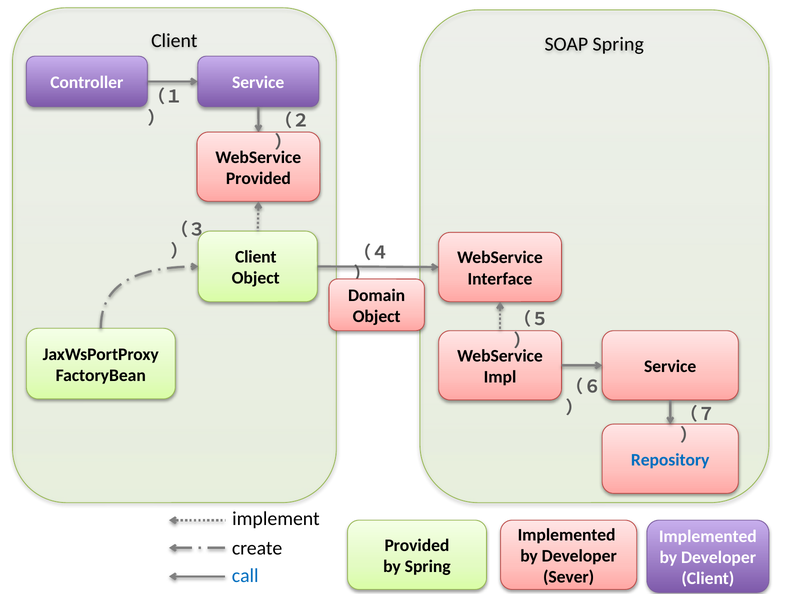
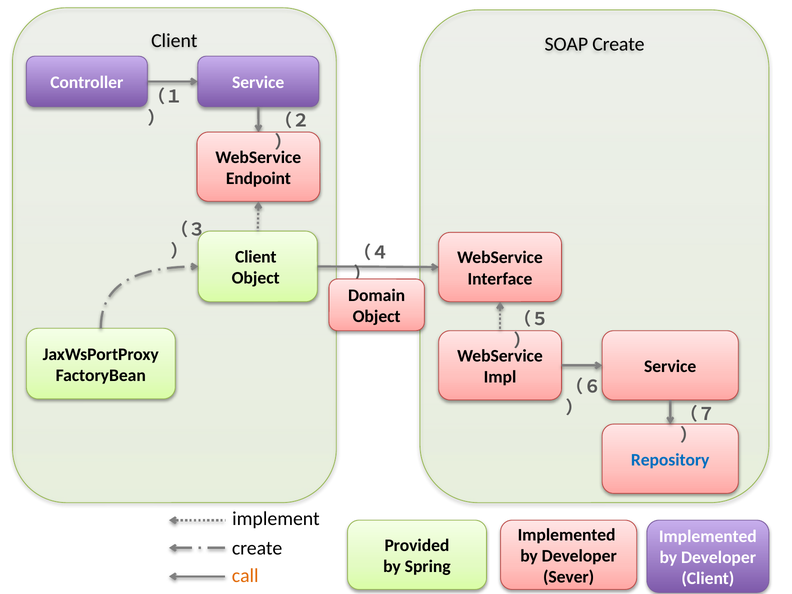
SOAP Spring: Spring -> Create
Provided at (258, 178): Provided -> Endpoint
call colour: blue -> orange
